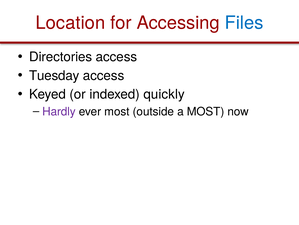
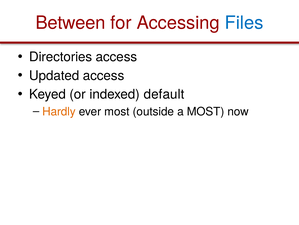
Location: Location -> Between
Tuesday: Tuesday -> Updated
quickly: quickly -> default
Hardly colour: purple -> orange
